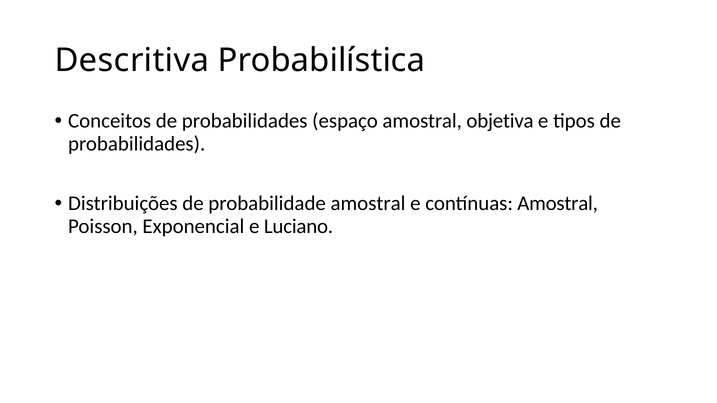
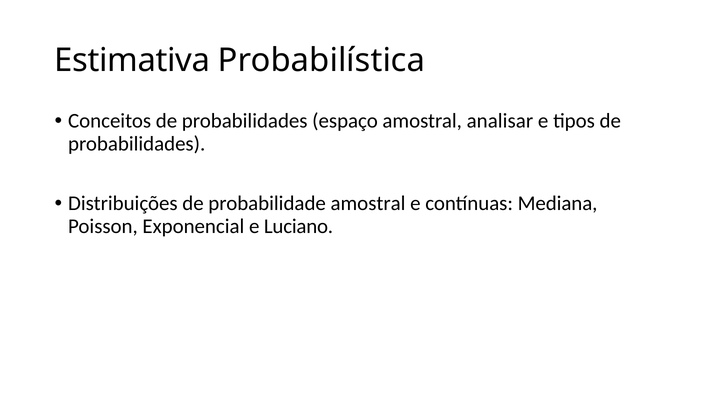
Descritiva: Descritiva -> Estimativa
objetiva: objetiva -> analisar
contínuas Amostral: Amostral -> Mediana
